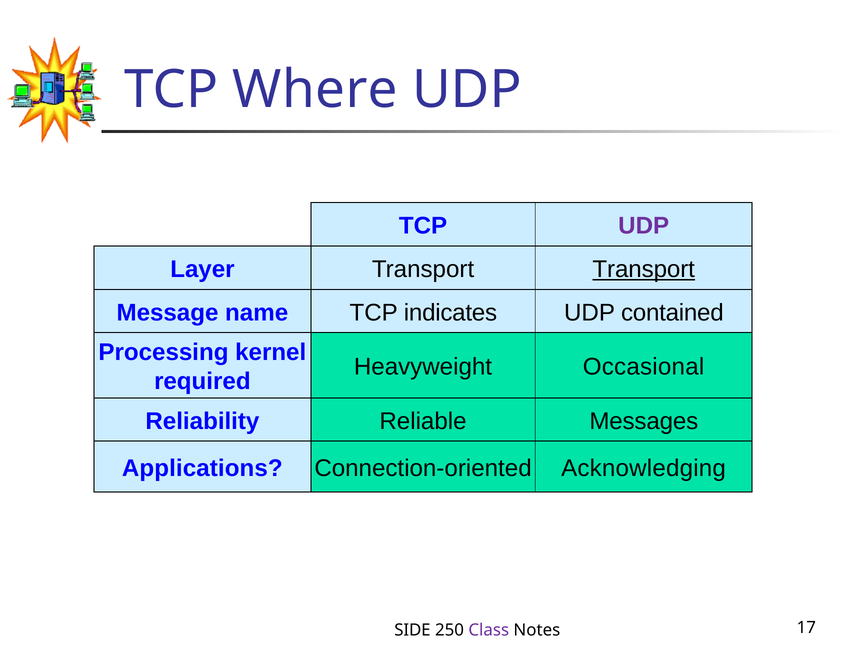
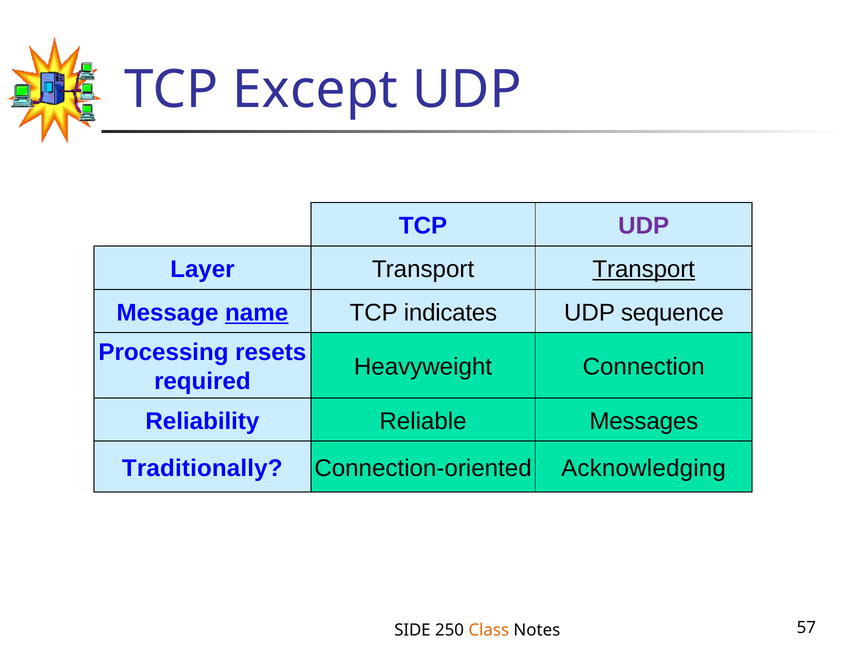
Where: Where -> Except
name underline: none -> present
contained: contained -> sequence
kernel: kernel -> resets
Occasional: Occasional -> Connection
Applications: Applications -> Traditionally
Class colour: purple -> orange
17: 17 -> 57
